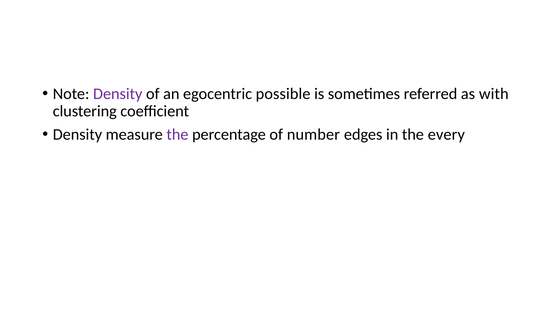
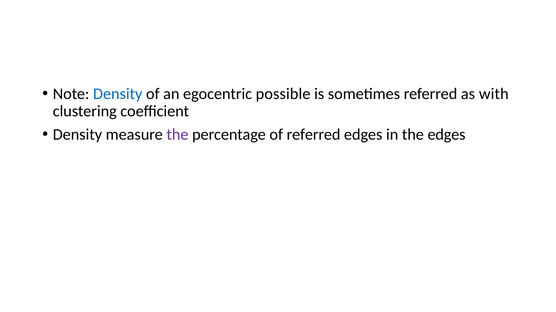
Density at (118, 94) colour: purple -> blue
of number: number -> referred
the every: every -> edges
